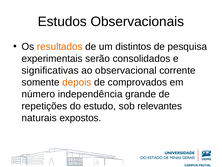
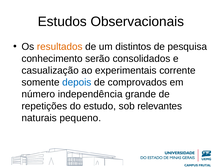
experimentais: experimentais -> conhecimento
significativas: significativas -> casualização
observacional: observacional -> experimentais
depois colour: orange -> blue
expostos: expostos -> pequeno
